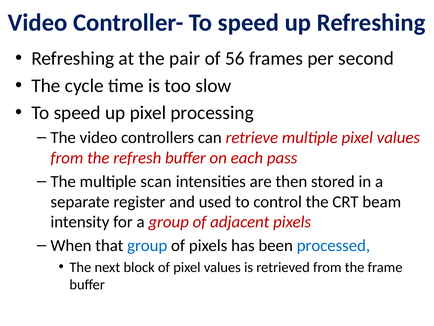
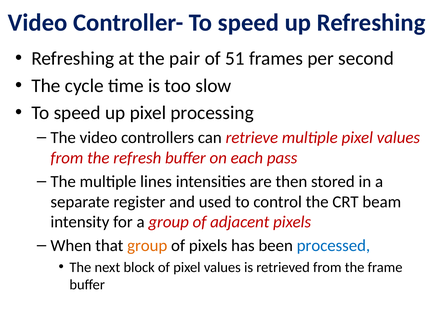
56: 56 -> 51
scan: scan -> lines
group at (147, 245) colour: blue -> orange
